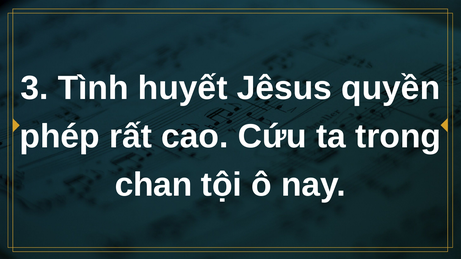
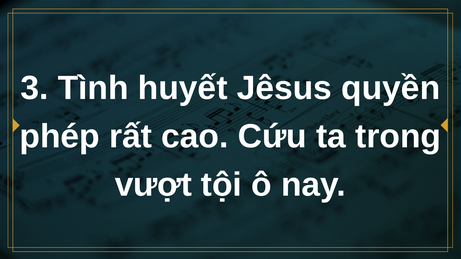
chan: chan -> vượt
